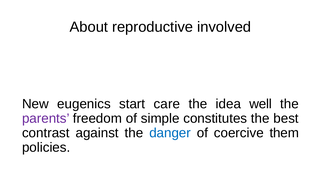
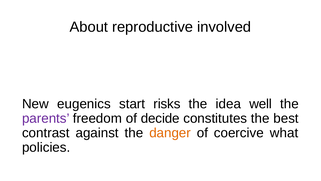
care: care -> risks
simple: simple -> decide
danger colour: blue -> orange
them: them -> what
